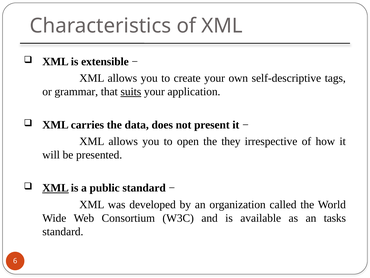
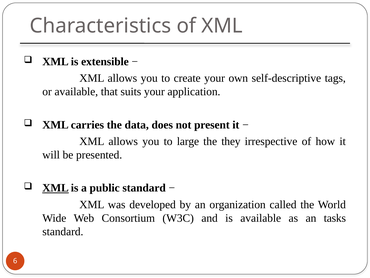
or grammar: grammar -> available
suits underline: present -> none
open: open -> large
